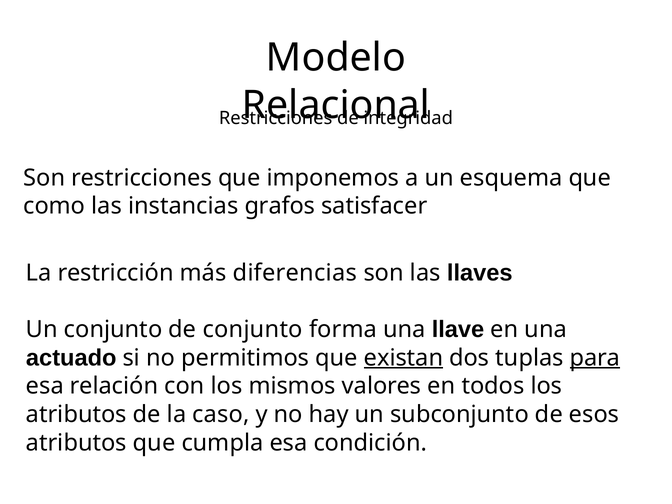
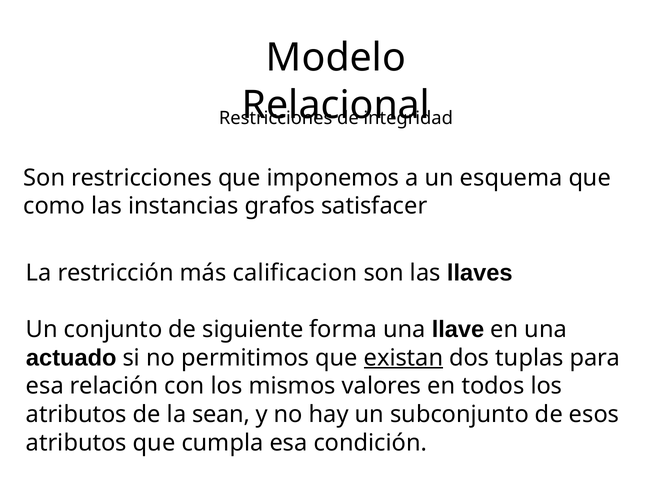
diferencias: diferencias -> calificacion
de conjunto: conjunto -> siguiente
para underline: present -> none
caso: caso -> sean
